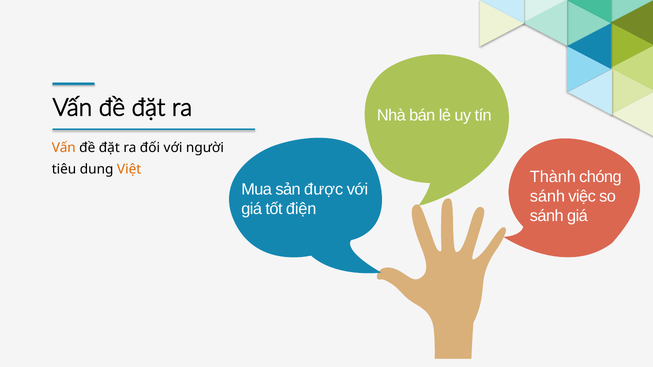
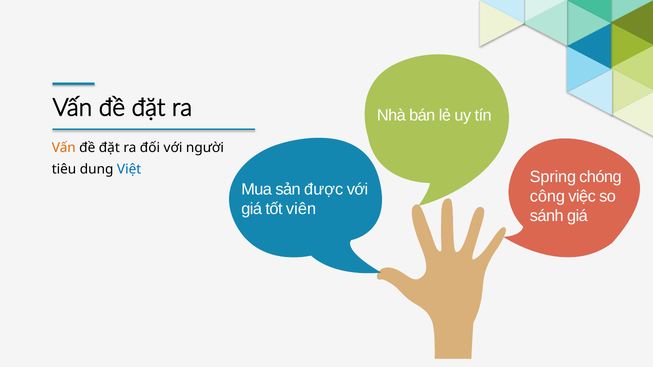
Việt colour: orange -> blue
Thành: Thành -> Spring
sánh at (547, 197): sánh -> công
điện: điện -> viên
